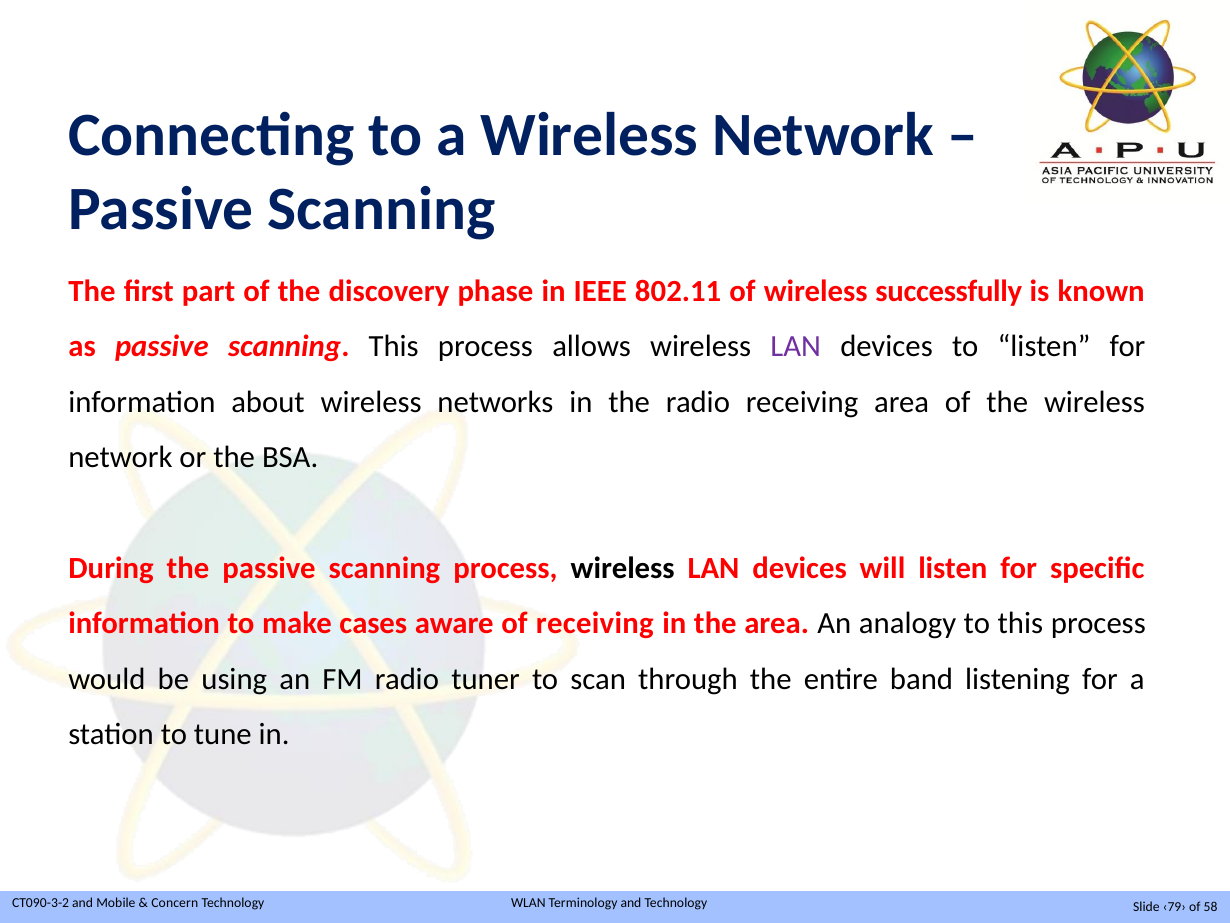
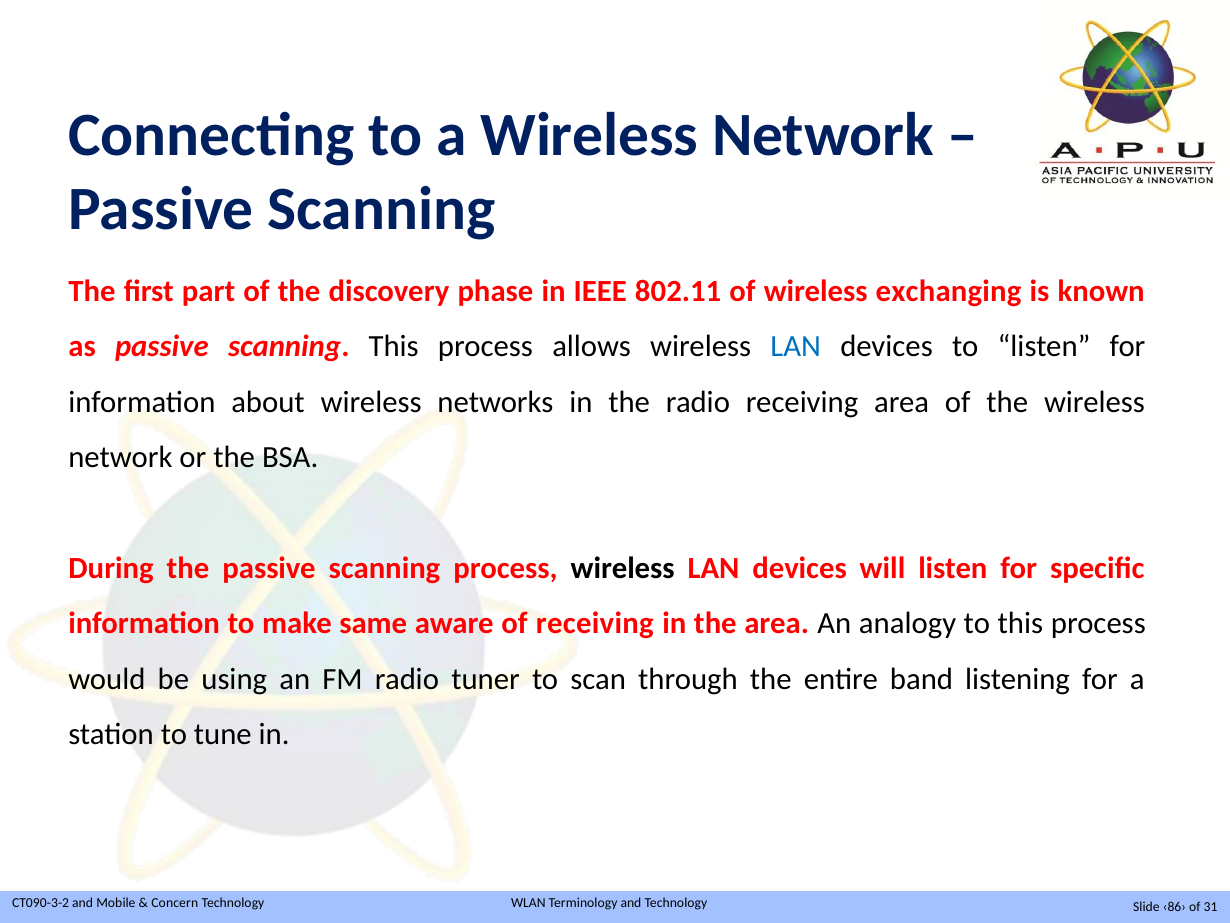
successfully: successfully -> exchanging
LAN at (796, 346) colour: purple -> blue
cases: cases -> same
‹79›: ‹79› -> ‹86›
58: 58 -> 31
